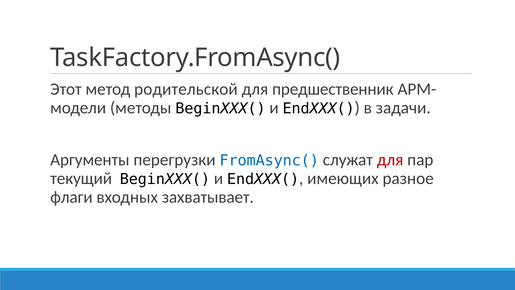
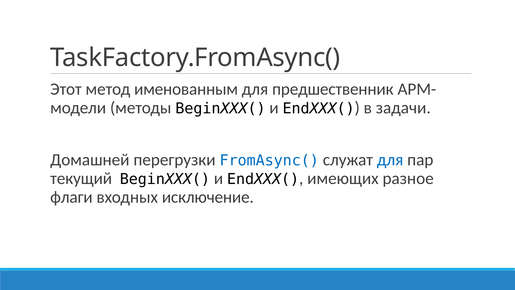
родительской: родительской -> именованным
Аргументы: Аргументы -> Домашней
для at (390, 160) colour: red -> blue
захватывает: захватывает -> исключение
